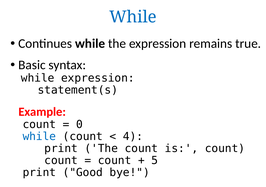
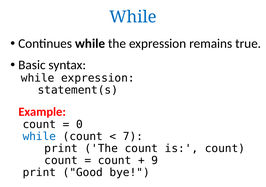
4: 4 -> 7
5: 5 -> 9
